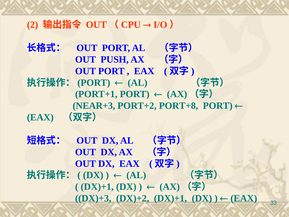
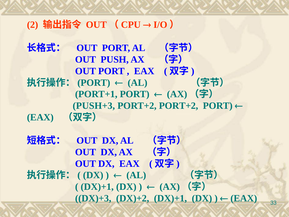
NEAR+3: NEAR+3 -> PUSH+3
PORT+2 PORT+8: PORT+8 -> PORT+2
